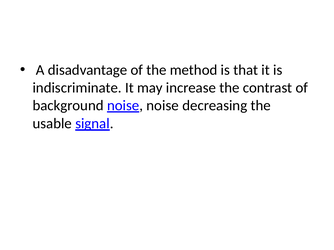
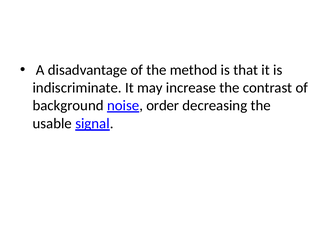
noise noise: noise -> order
